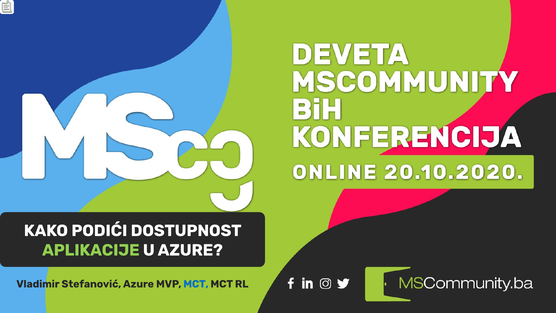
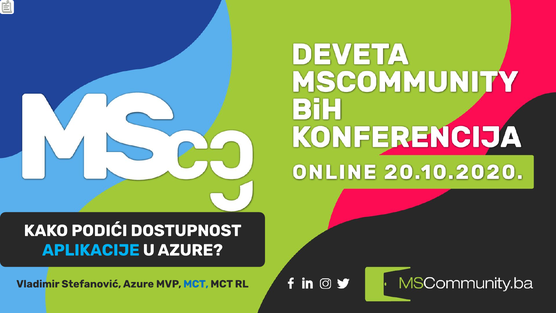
APLIKACIJE colour: light green -> light blue
